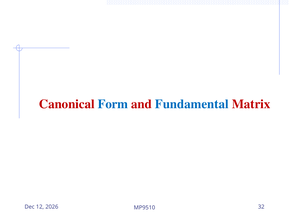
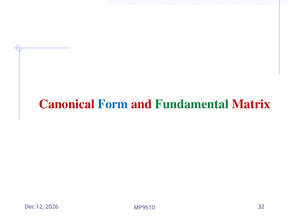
Fundamental colour: blue -> green
